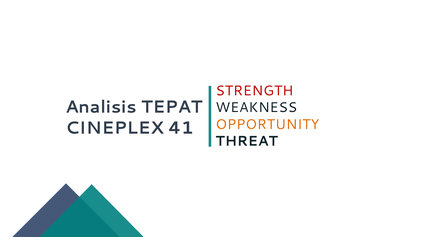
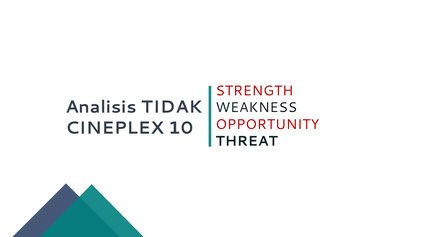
TEPAT: TEPAT -> TIDAK
OPPORTUNITY colour: orange -> red
41: 41 -> 10
